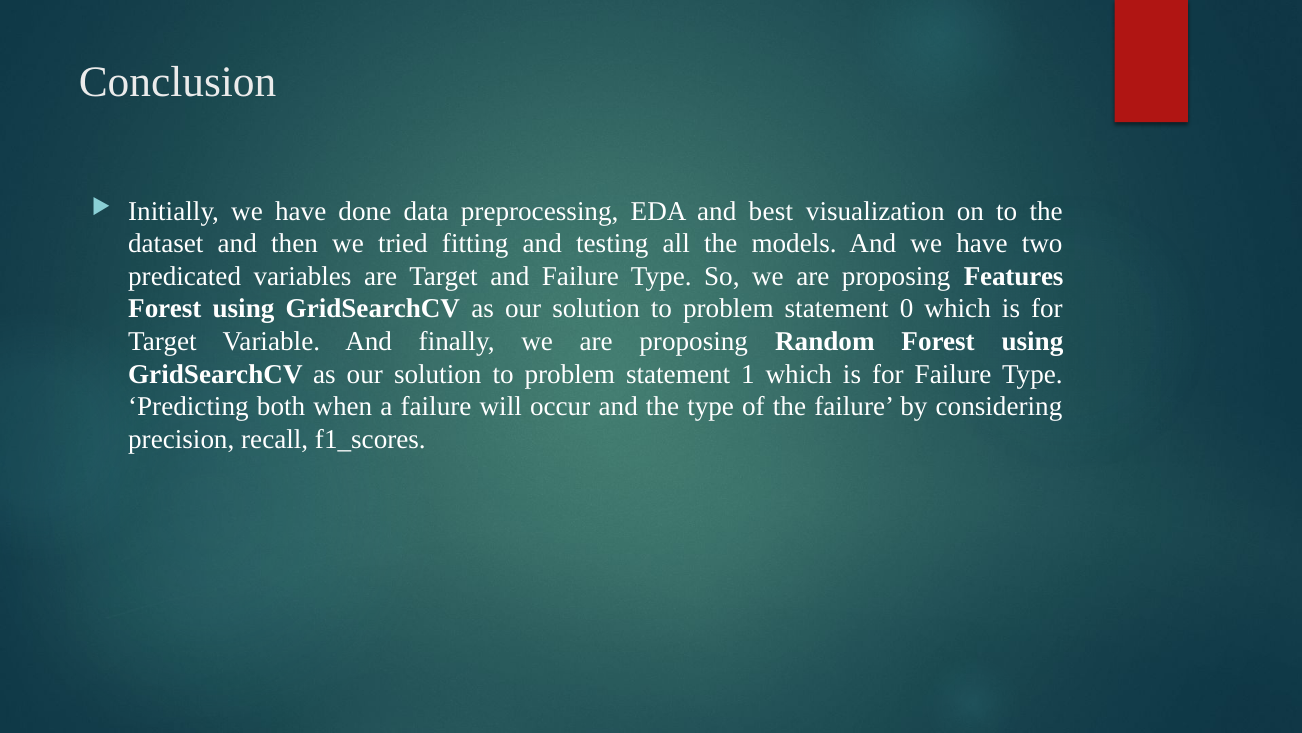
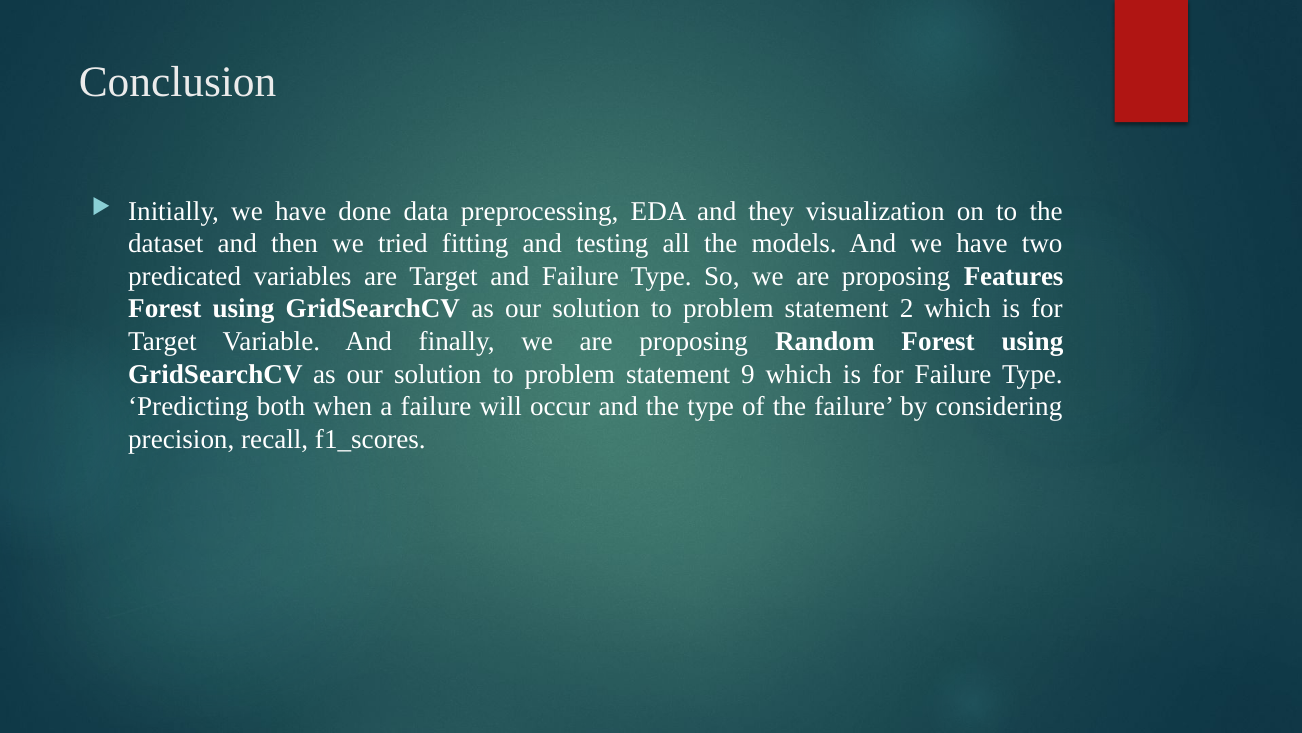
best: best -> they
0: 0 -> 2
1: 1 -> 9
